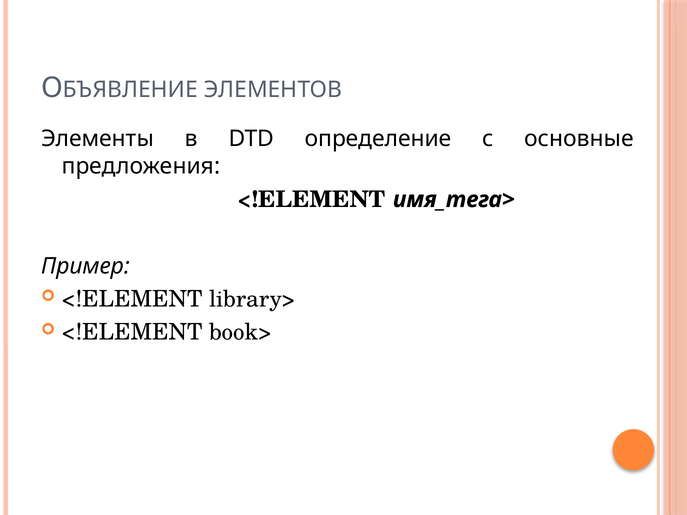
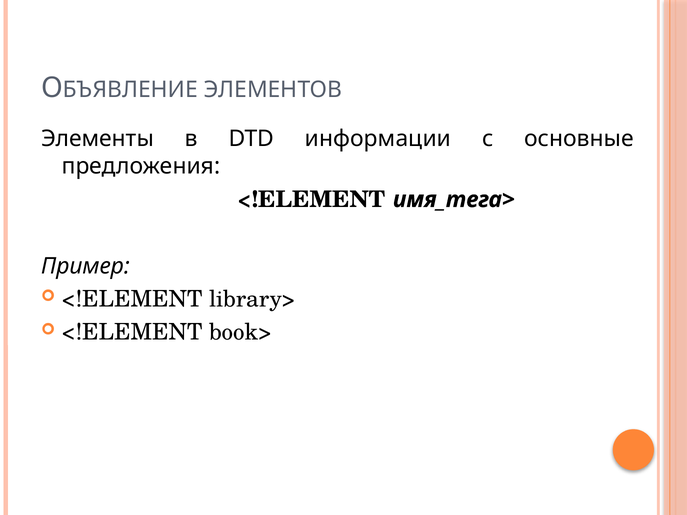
определение: определение -> информации
